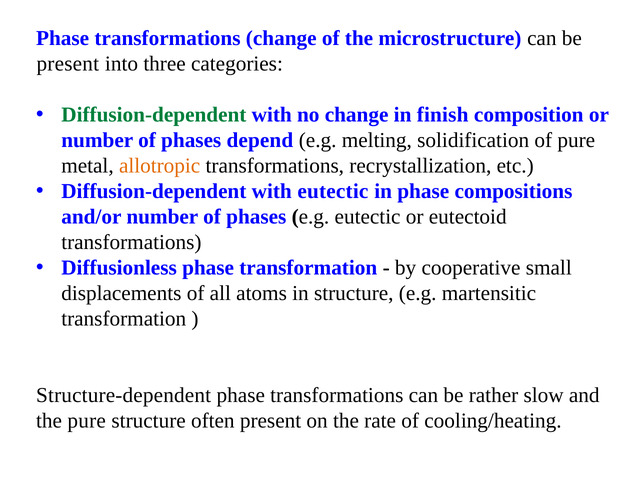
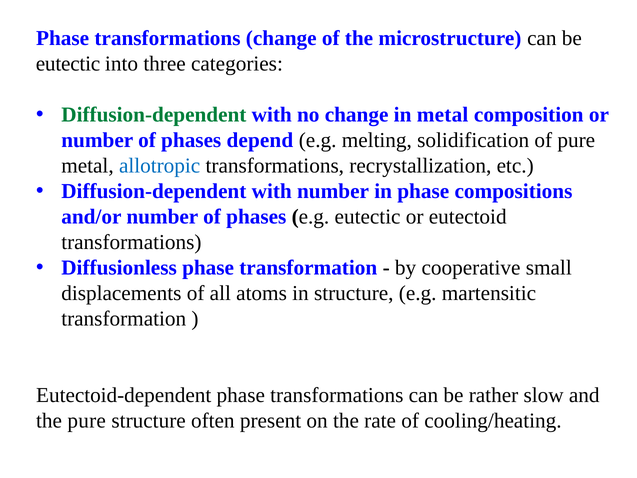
present at (68, 64): present -> eutectic
in finish: finish -> metal
allotropic colour: orange -> blue
with eutectic: eutectic -> number
Structure-dependent: Structure-dependent -> Eutectoid-dependent
